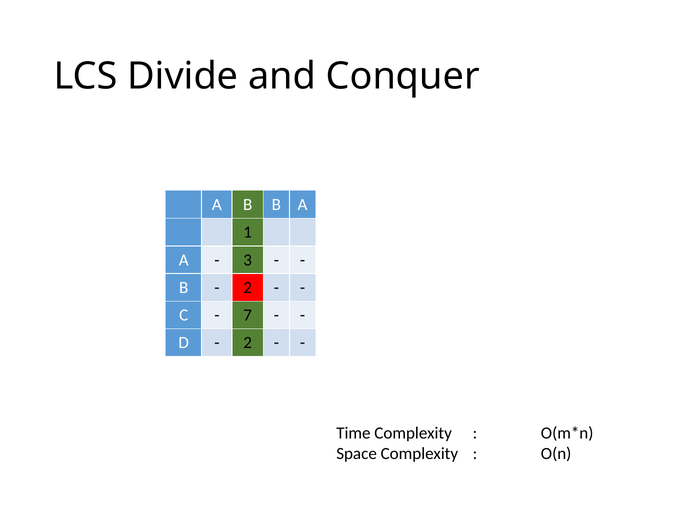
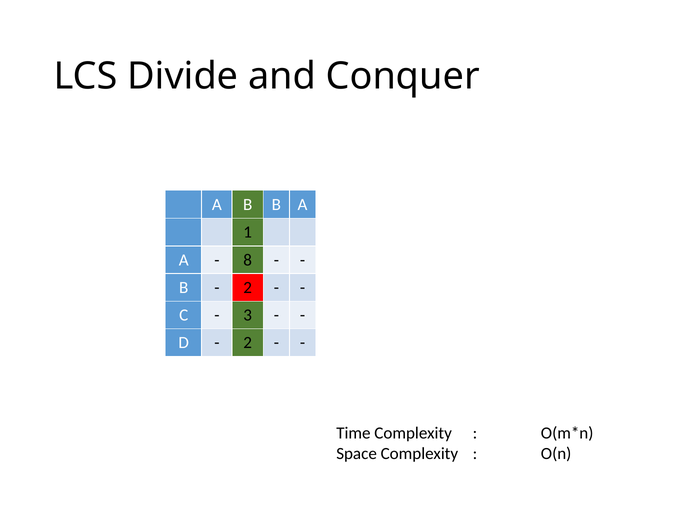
3: 3 -> 8
7: 7 -> 3
